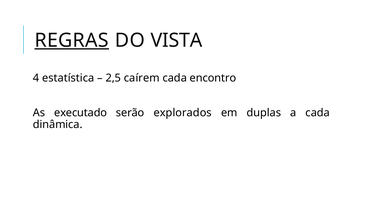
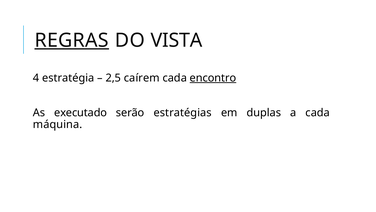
estatística: estatística -> estratégia
encontro underline: none -> present
explorados: explorados -> estratégias
dinâmica: dinâmica -> máquina
